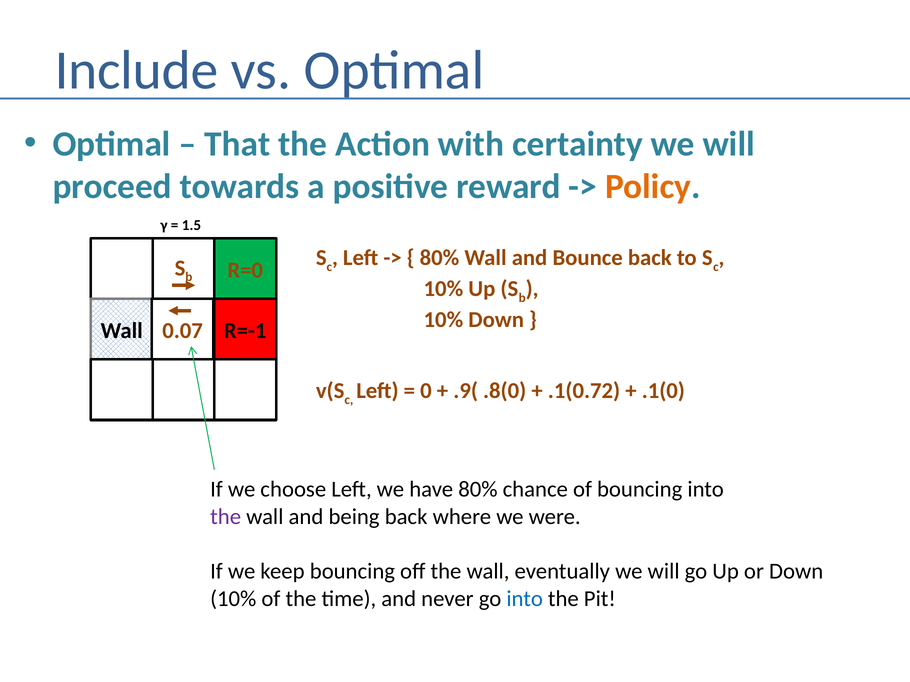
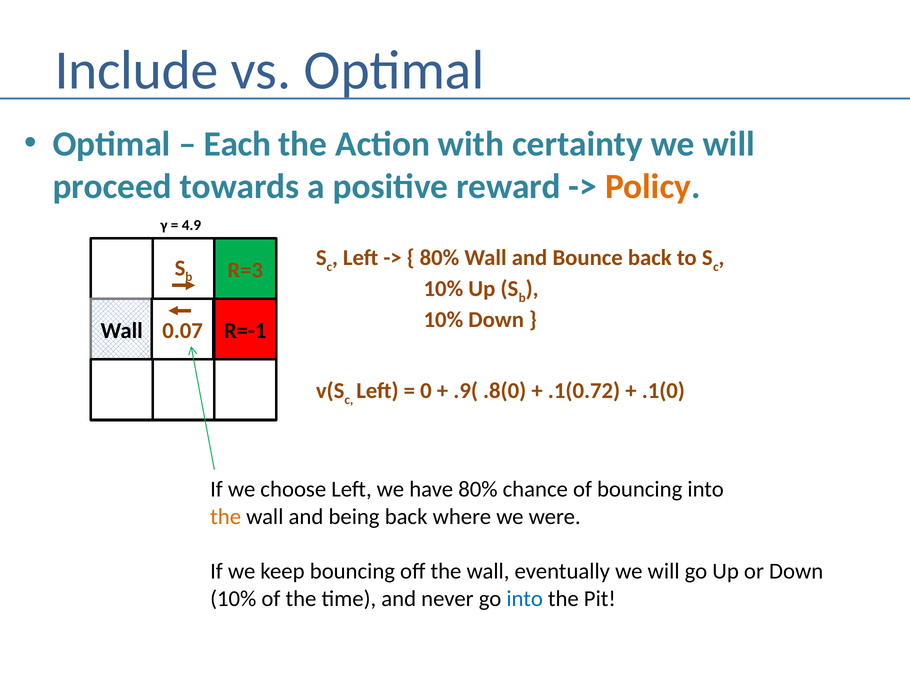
That: That -> Each
1.5: 1.5 -> 4.9
R=0: R=0 -> R=3
the at (226, 517) colour: purple -> orange
